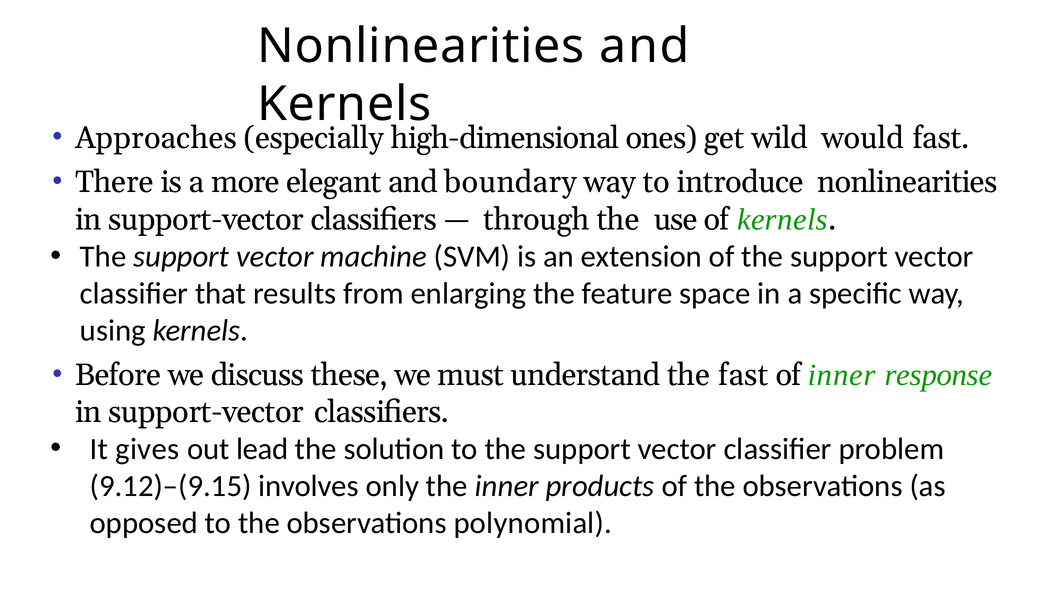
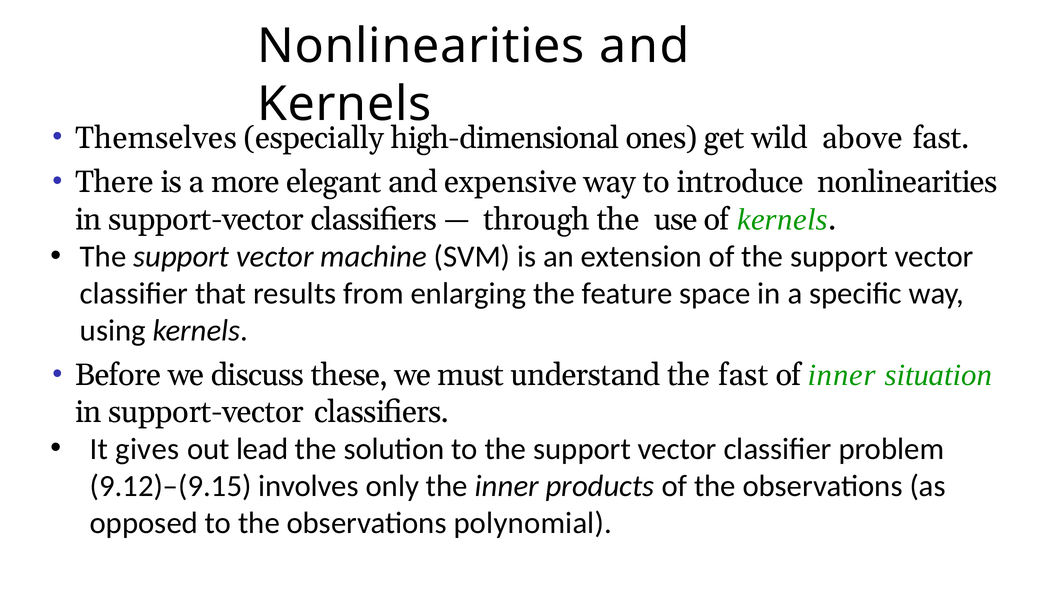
Approaches: Approaches -> Themselves
would: would -> above
boundary: boundary -> expensive
response: response -> situation
